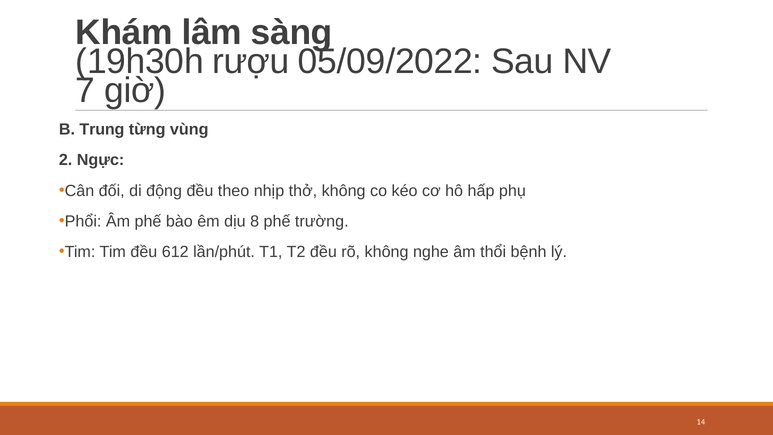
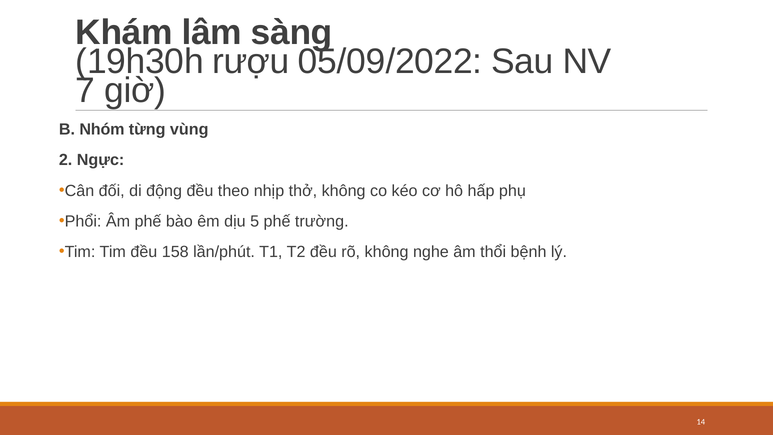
Trung: Trung -> Nhóm
8: 8 -> 5
612: 612 -> 158
